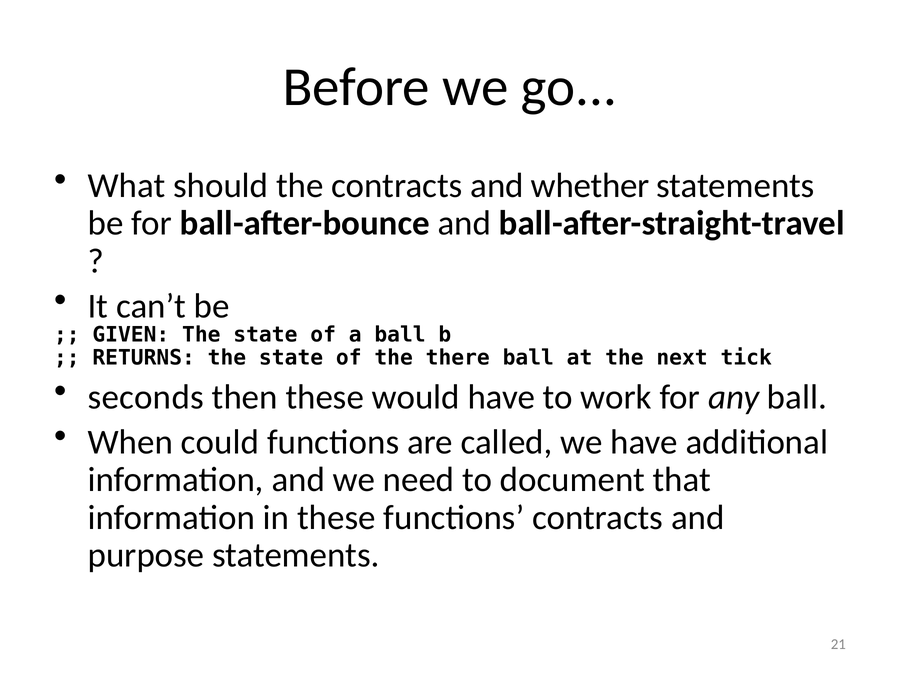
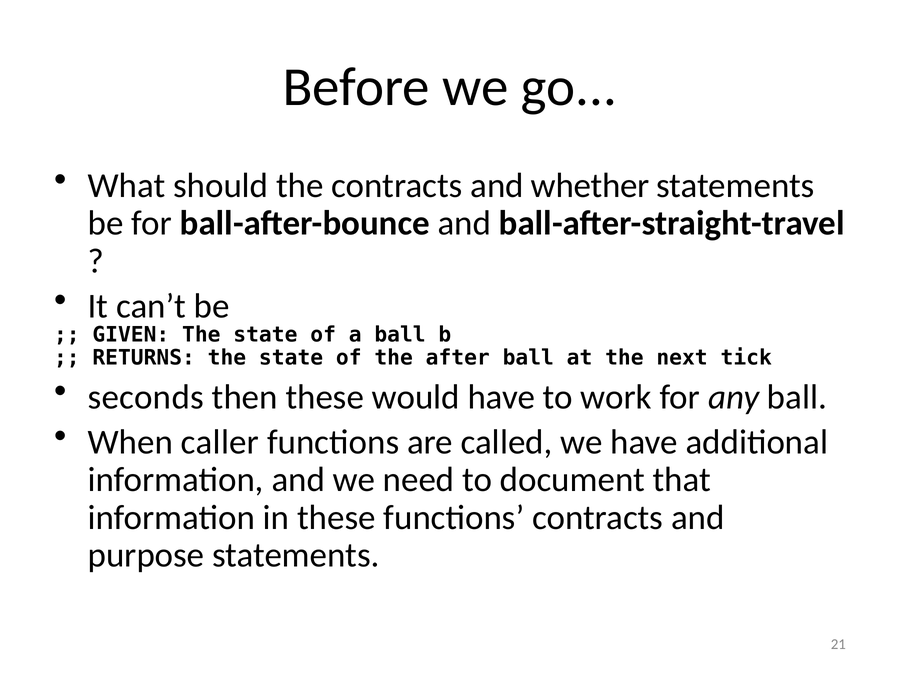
there: there -> after
could: could -> caller
